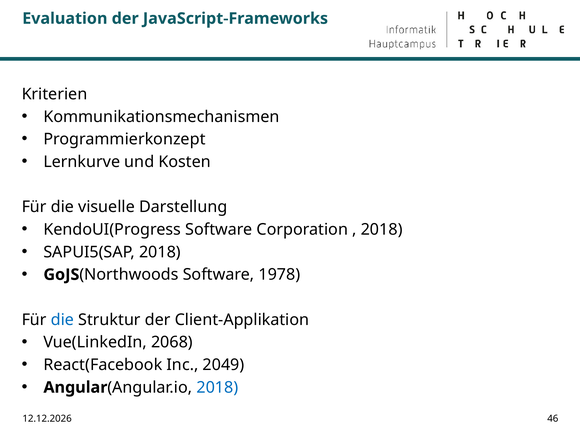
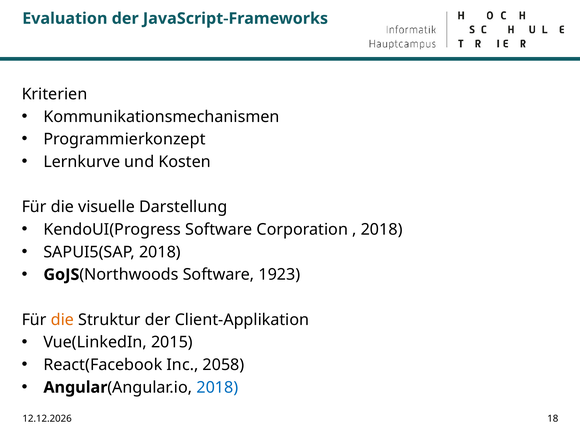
1978: 1978 -> 1923
die at (62, 320) colour: blue -> orange
2068: 2068 -> 2015
2049: 2049 -> 2058
46: 46 -> 18
